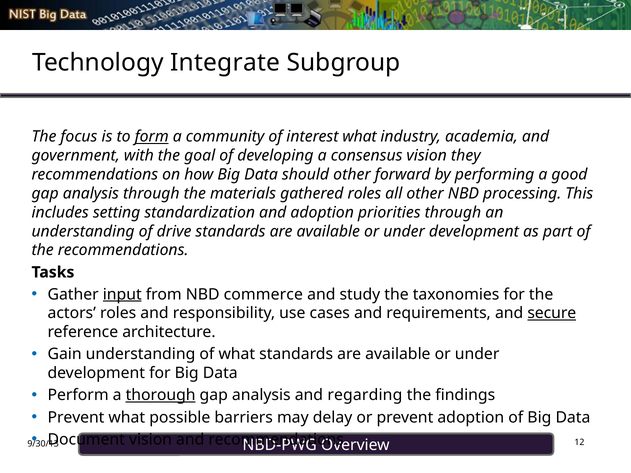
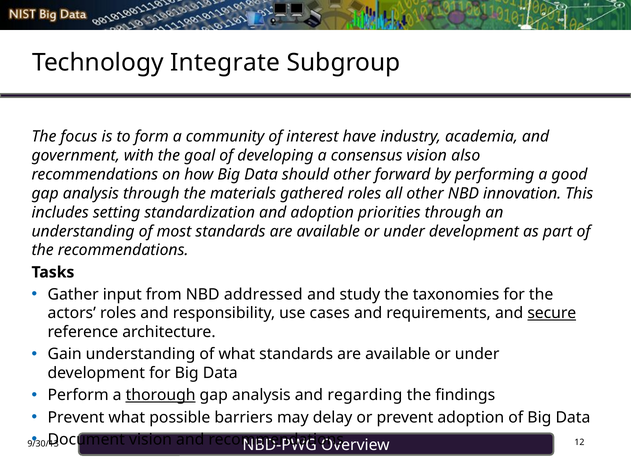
form underline: present -> none
interest what: what -> have
they: they -> also
processing: processing -> innovation
drive: drive -> most
input underline: present -> none
commerce: commerce -> addressed
